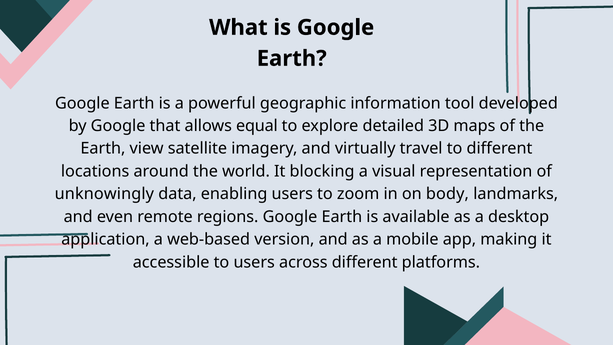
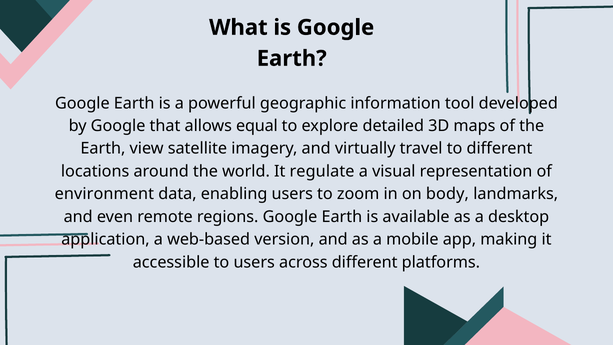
blocking: blocking -> regulate
unknowingly: unknowingly -> environment
